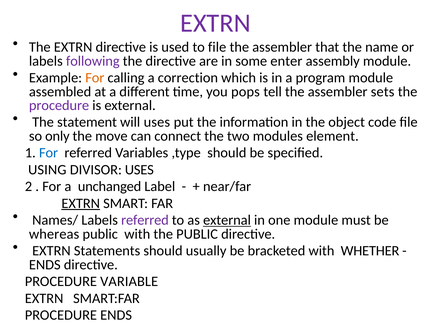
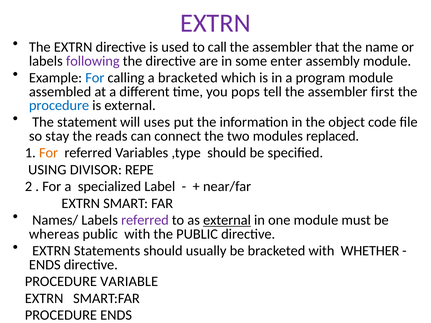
to file: file -> call
For at (95, 78) colour: orange -> blue
a correction: correction -> bracketed
sets: sets -> first
procedure at (59, 105) colour: purple -> blue
only: only -> stay
move: move -> reads
element: element -> replaced
For at (49, 153) colour: blue -> orange
DIVISOR USES: USES -> REPE
unchanged: unchanged -> specialized
EXTRN at (81, 204) underline: present -> none
